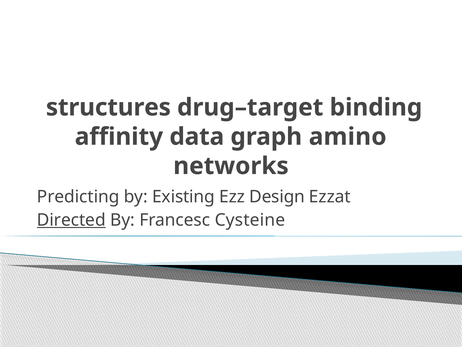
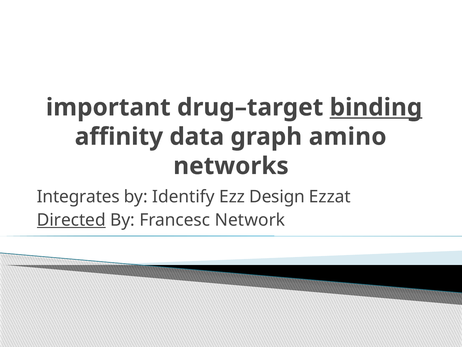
structures: structures -> important
binding underline: none -> present
Predicting: Predicting -> Integrates
Existing: Existing -> Identify
Cysteine: Cysteine -> Network
